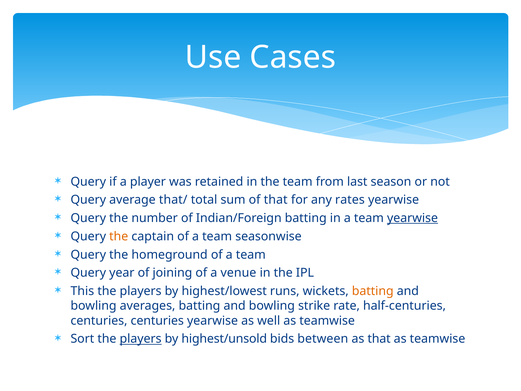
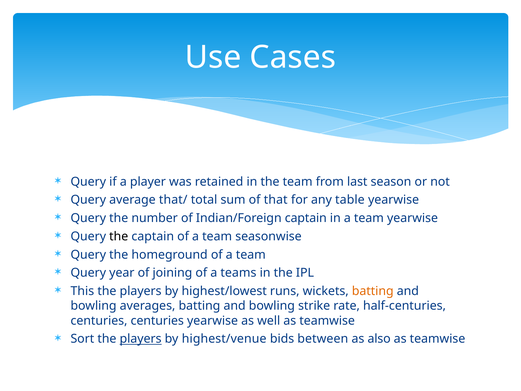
rates: rates -> table
Indian/Foreign batting: batting -> captain
yearwise at (413, 218) underline: present -> none
the at (119, 236) colour: orange -> black
venue: venue -> teams
highest/unsold: highest/unsold -> highest/venue
as that: that -> also
